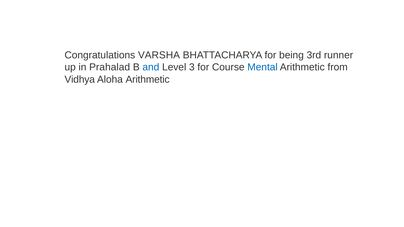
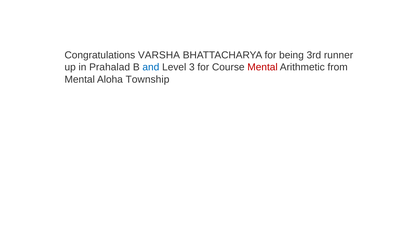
Mental at (263, 67) colour: blue -> red
Vidhya at (80, 79): Vidhya -> Mental
Aloha Arithmetic: Arithmetic -> Township
